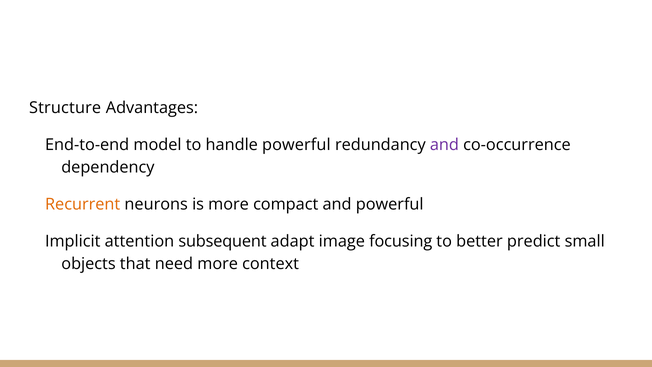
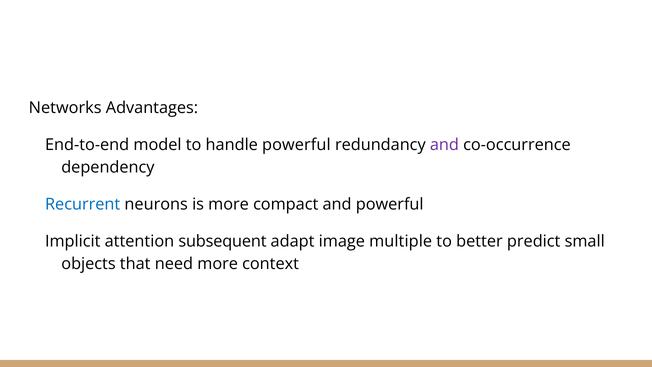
Structure: Structure -> Networks
Recurrent colour: orange -> blue
focusing: focusing -> multiple
